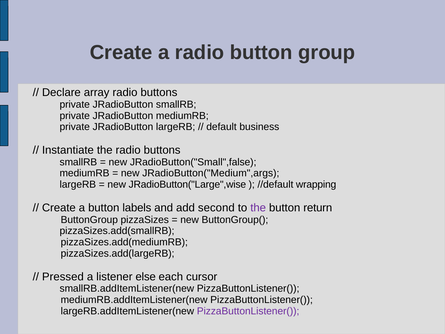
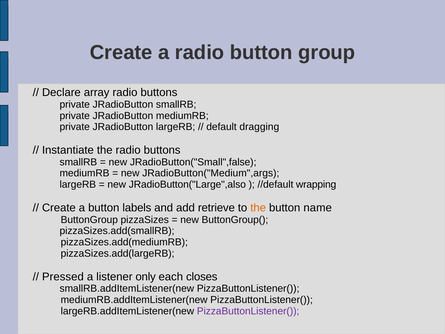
business: business -> dragging
JRadioButton("Large",wise: JRadioButton("Large",wise -> JRadioButton("Large",also
second: second -> retrieve
the at (258, 208) colour: purple -> orange
return: return -> name
else: else -> only
cursor: cursor -> closes
